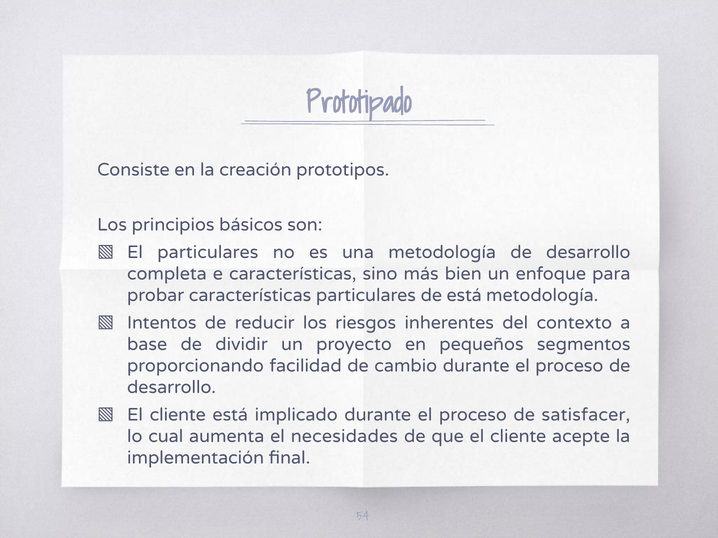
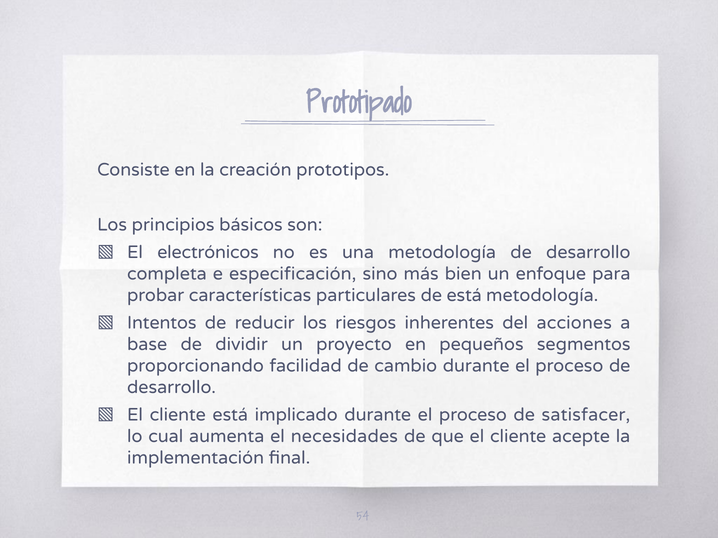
El particulares: particulares -> electrónicos
e características: características -> especificación
contexto: contexto -> acciones
